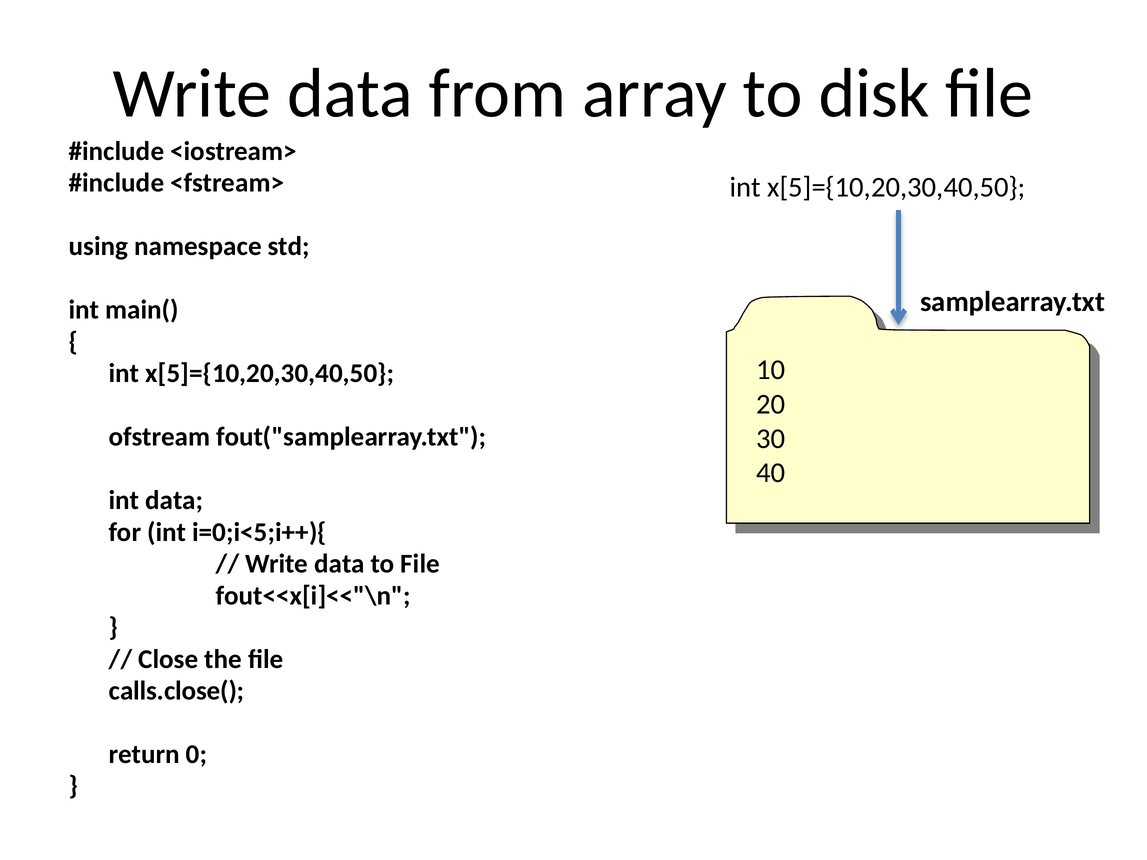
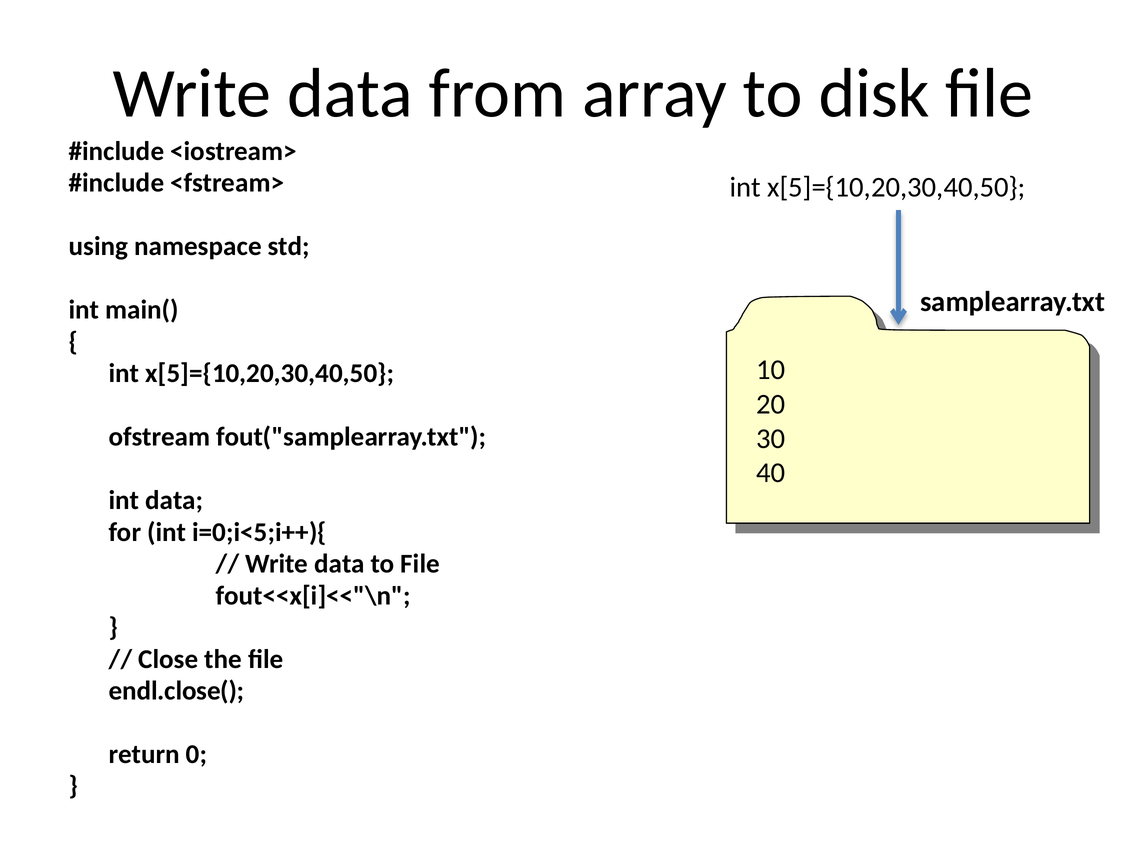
calls.close(: calls.close( -> endl.close(
